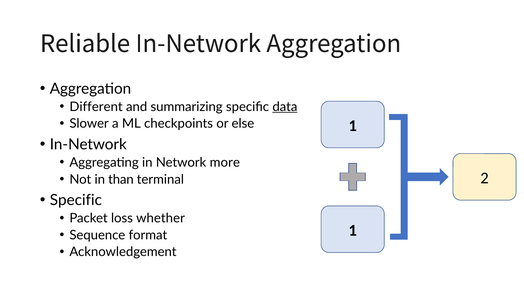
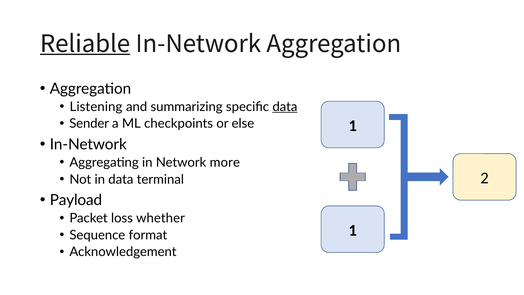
Reliable underline: none -> present
Different: Different -> Listening
Slower: Slower -> Sender
in than: than -> data
Specific at (76, 200): Specific -> Payload
